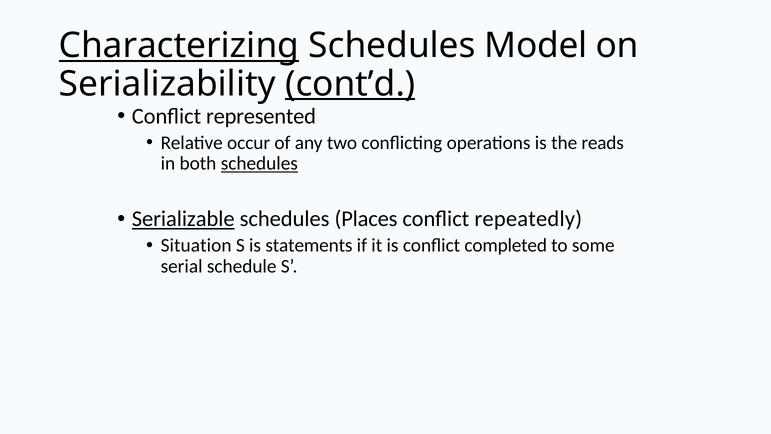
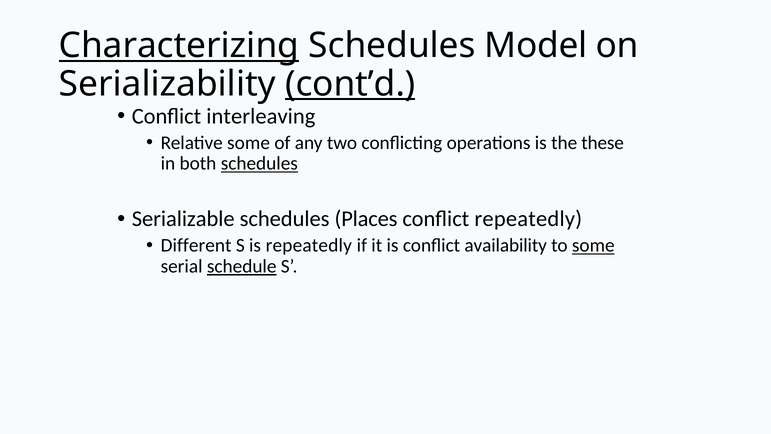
represented: represented -> interleaving
Relative occur: occur -> some
reads: reads -> these
Serializable underline: present -> none
Situation: Situation -> Different
is statements: statements -> repeatedly
completed: completed -> availability
some at (593, 245) underline: none -> present
schedule underline: none -> present
